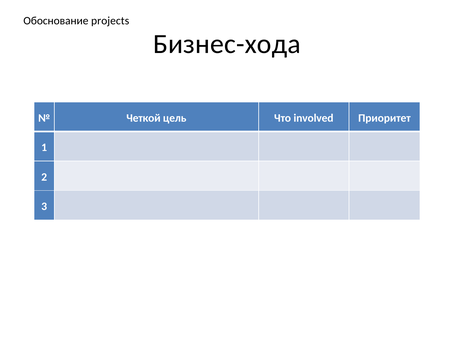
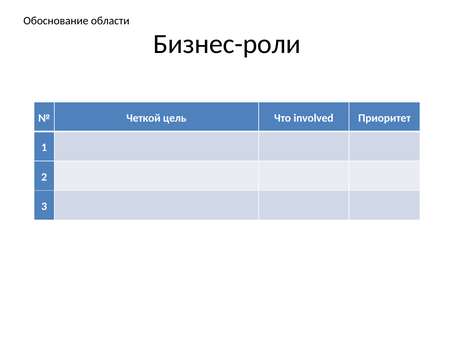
projects: projects -> области
Бизнес-хода: Бизнес-хода -> Бизнес-роли
